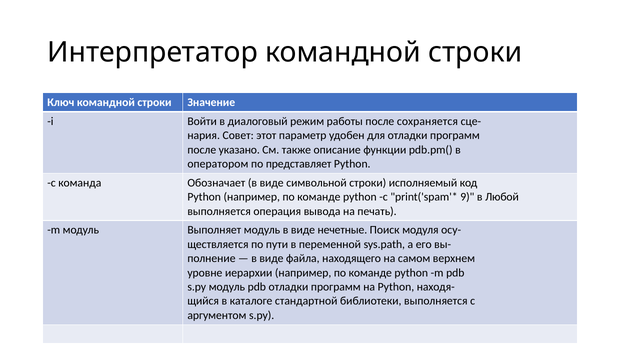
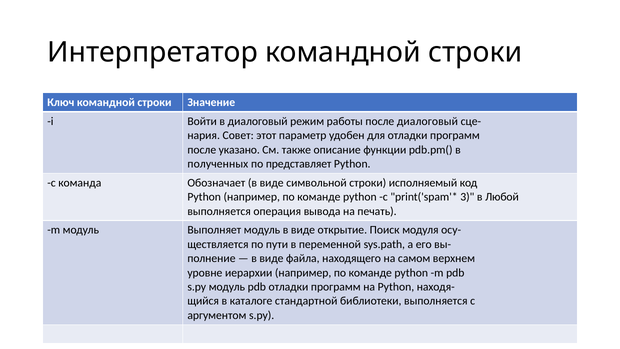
после сохраняется: сохраняется -> диалоговый
оператором: оператором -> полученных
9: 9 -> 3
нечетные: нечетные -> открытие
